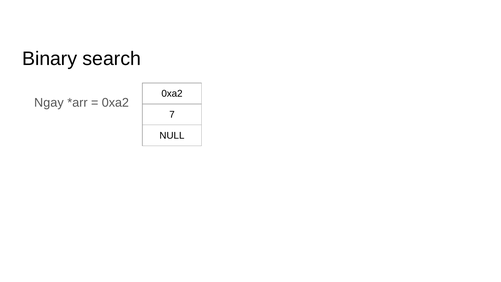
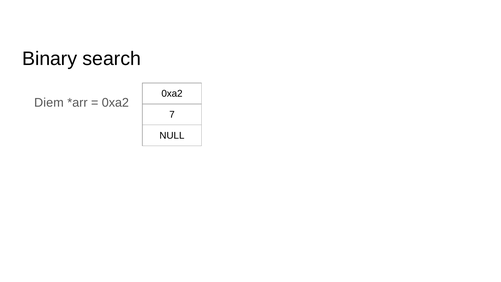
Ngay: Ngay -> Diem
